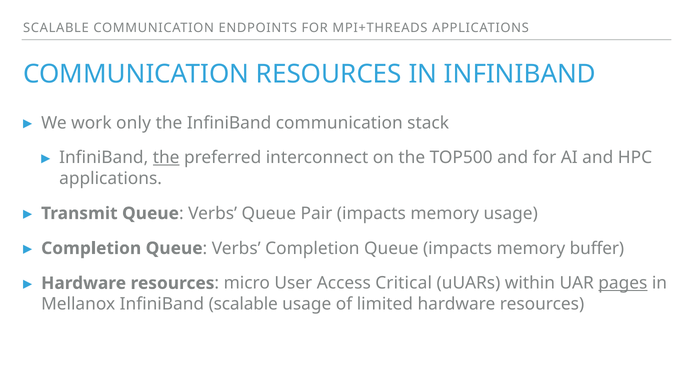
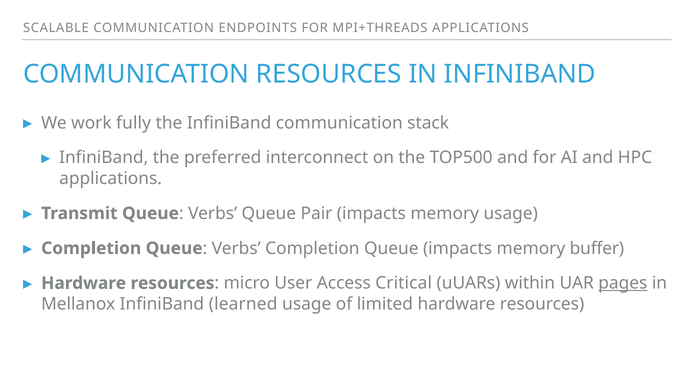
only: only -> fully
the at (166, 158) underline: present -> none
InfiniBand scalable: scalable -> learned
